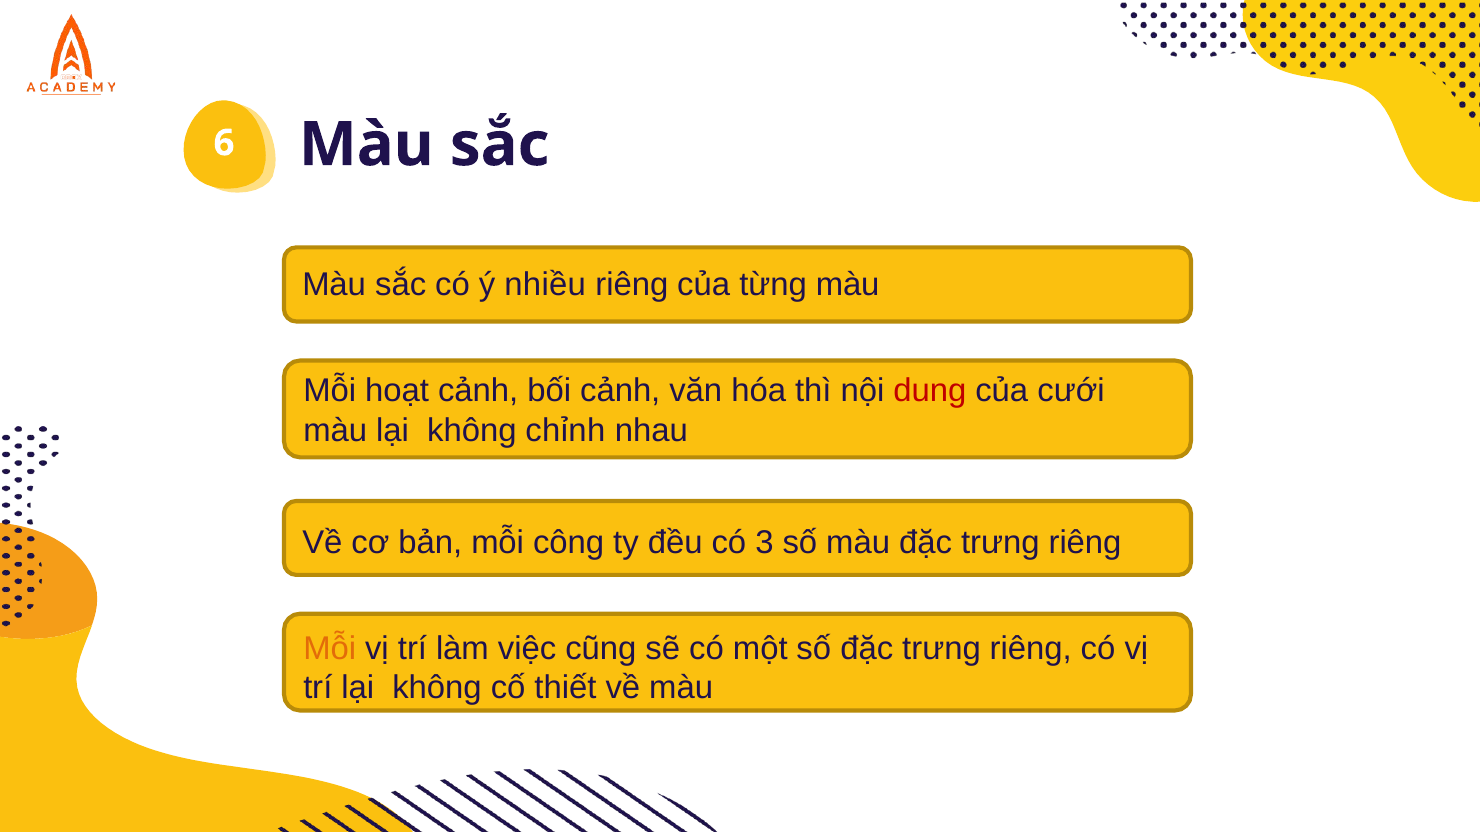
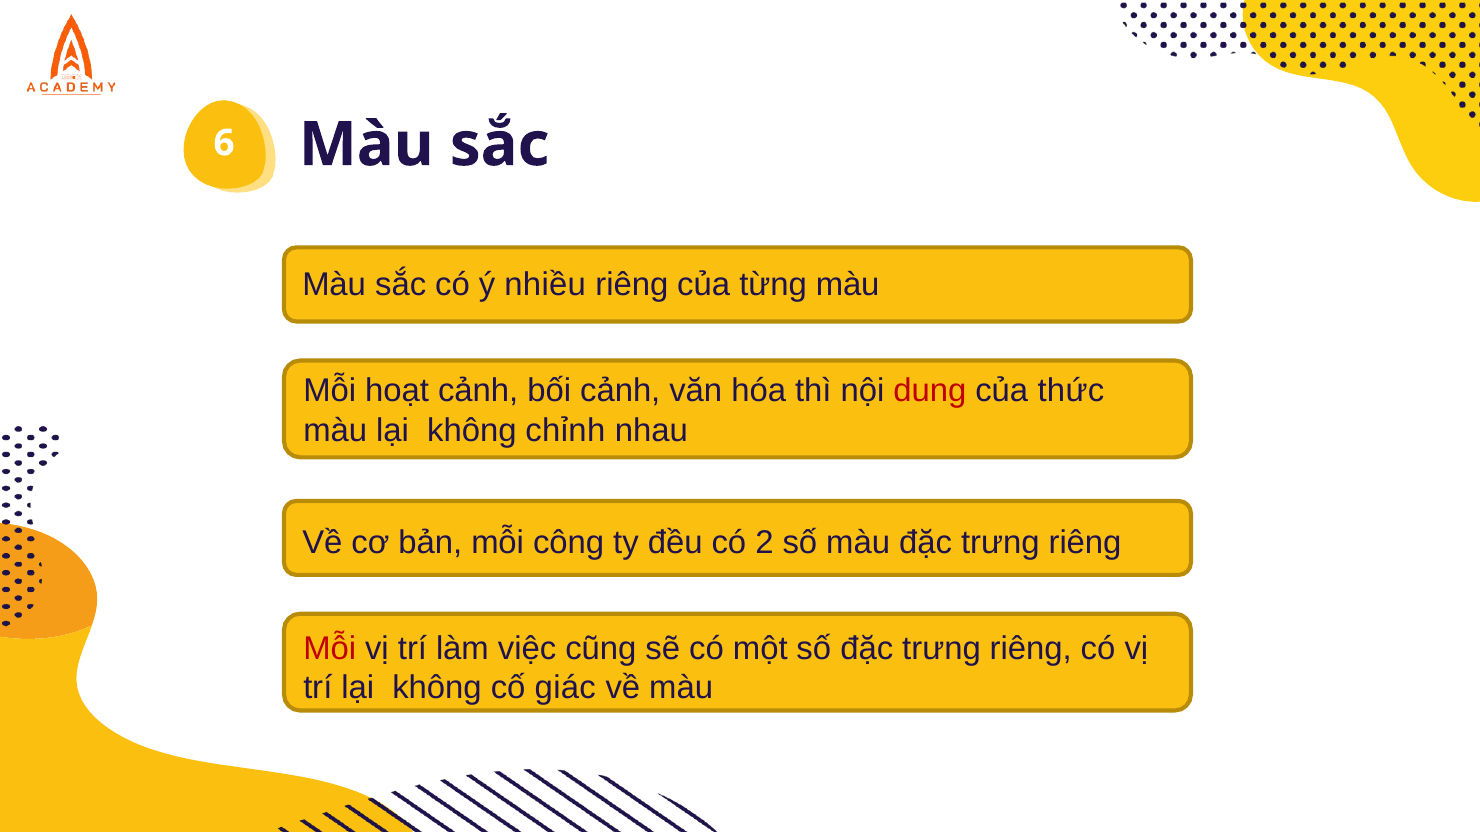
cưới: cưới -> thức
3: 3 -> 2
Mỗi at (330, 649) colour: orange -> red
thiết: thiết -> giác
